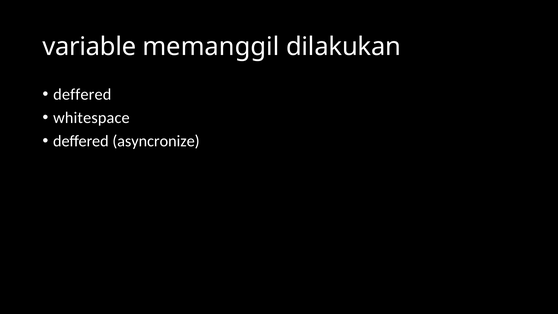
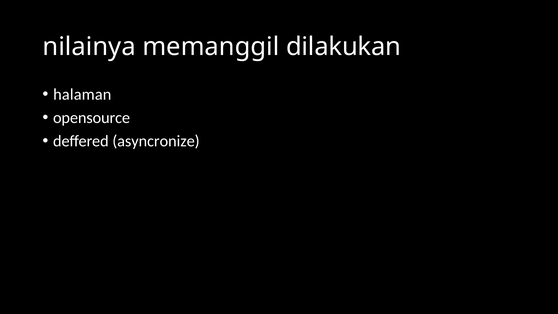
variable: variable -> nilainya
deffered at (82, 94): deffered -> halaman
whitespace: whitespace -> opensource
